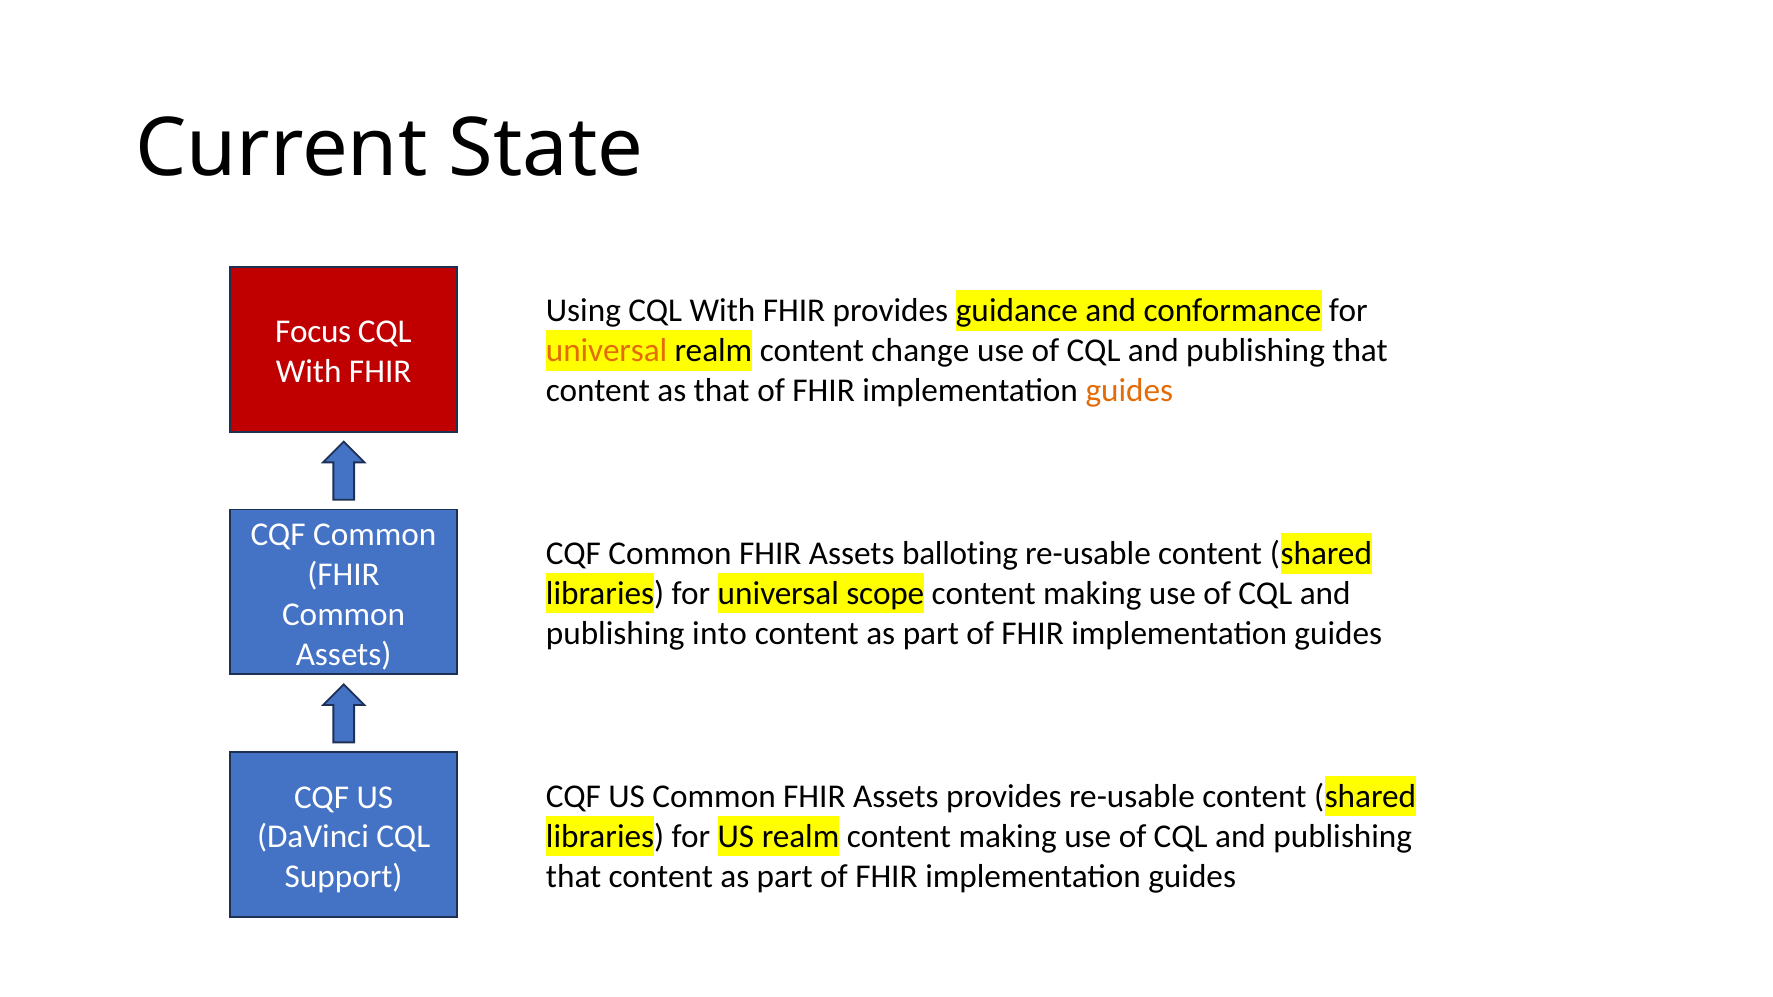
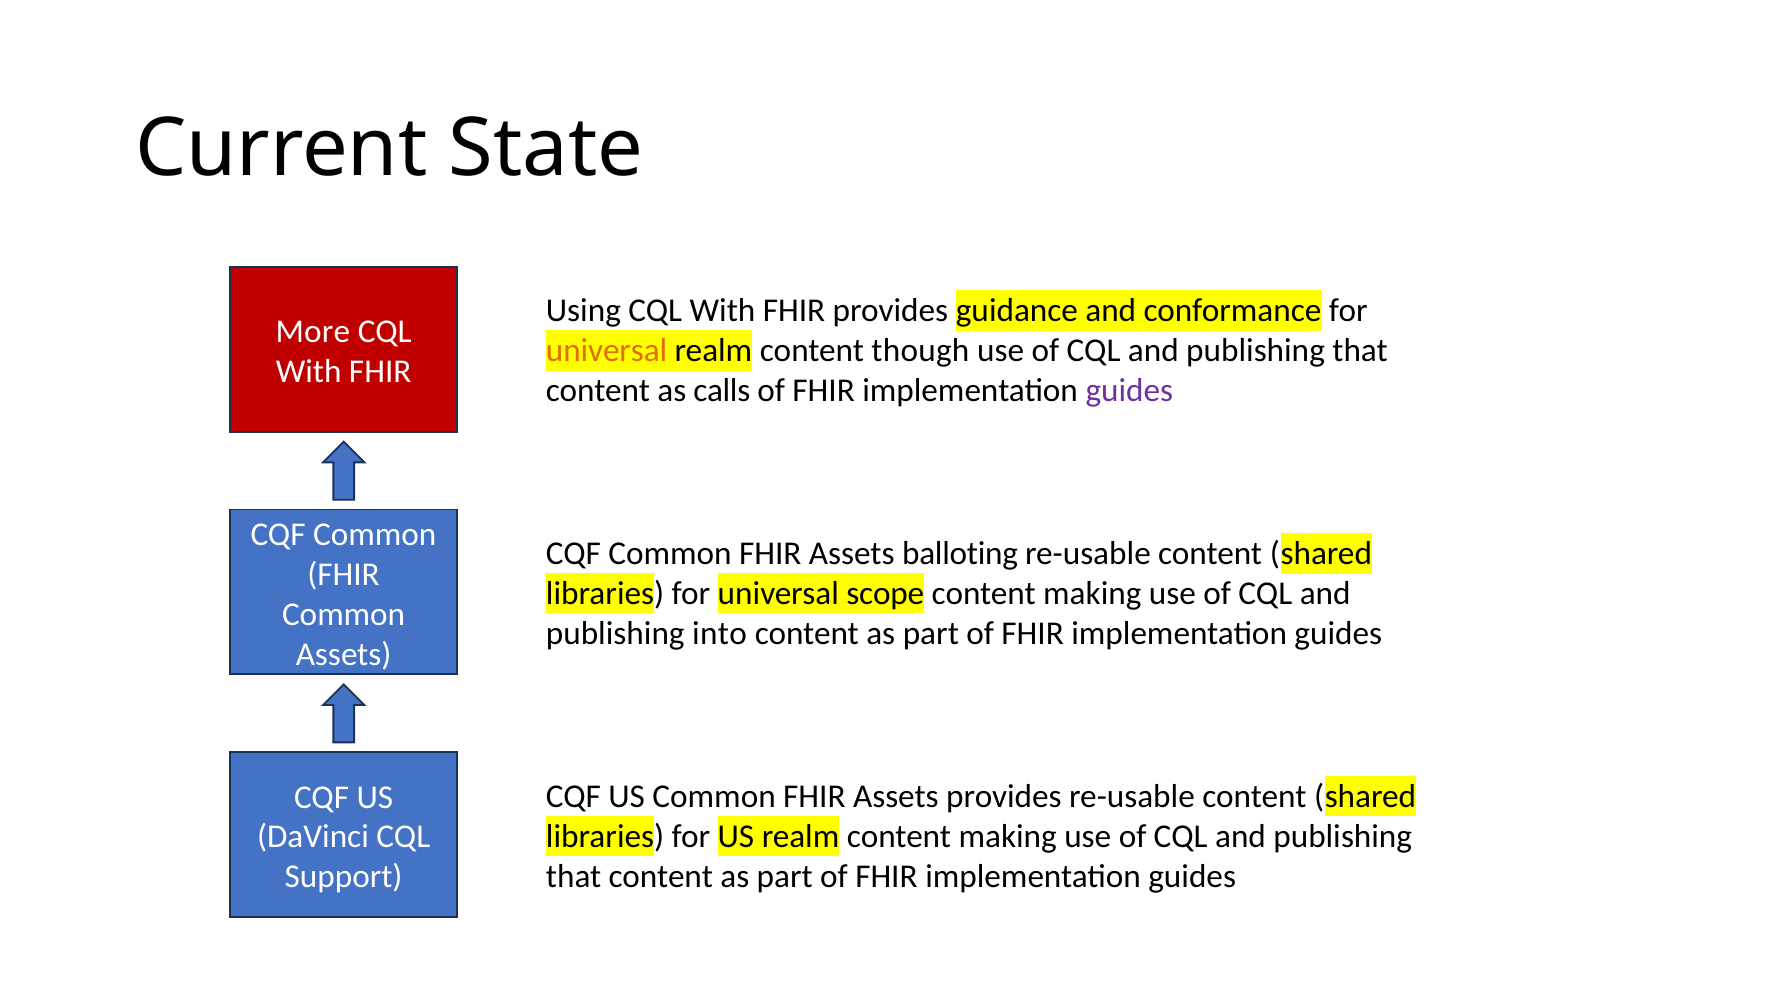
Focus: Focus -> More
change: change -> though
as that: that -> calls
guides at (1129, 391) colour: orange -> purple
